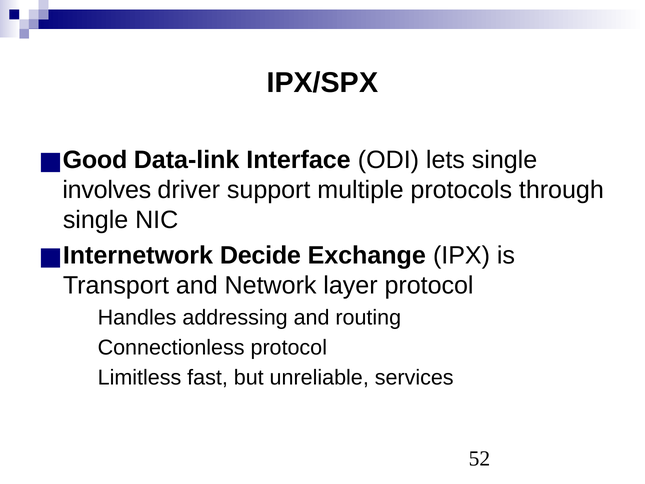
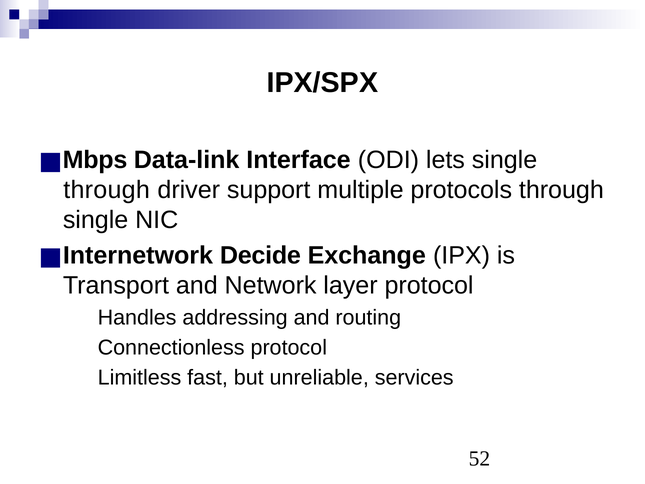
Good: Good -> Mbps
involves at (107, 190): involves -> through
